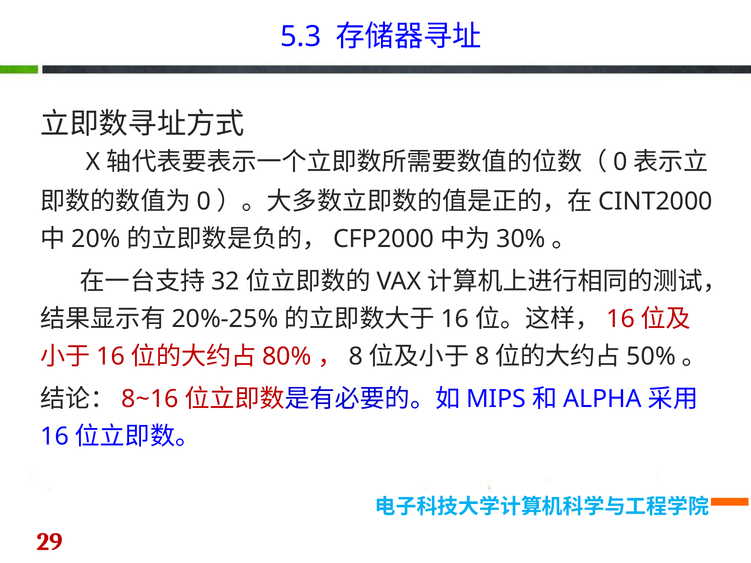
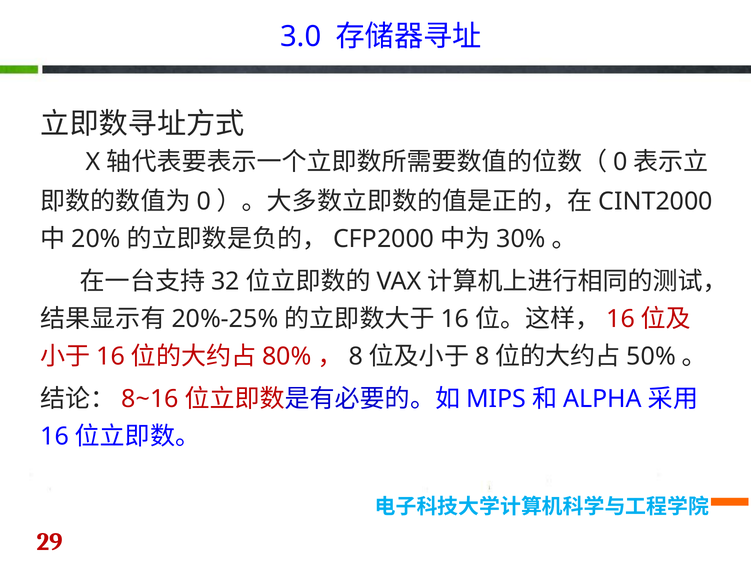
5.3: 5.3 -> 3.0
